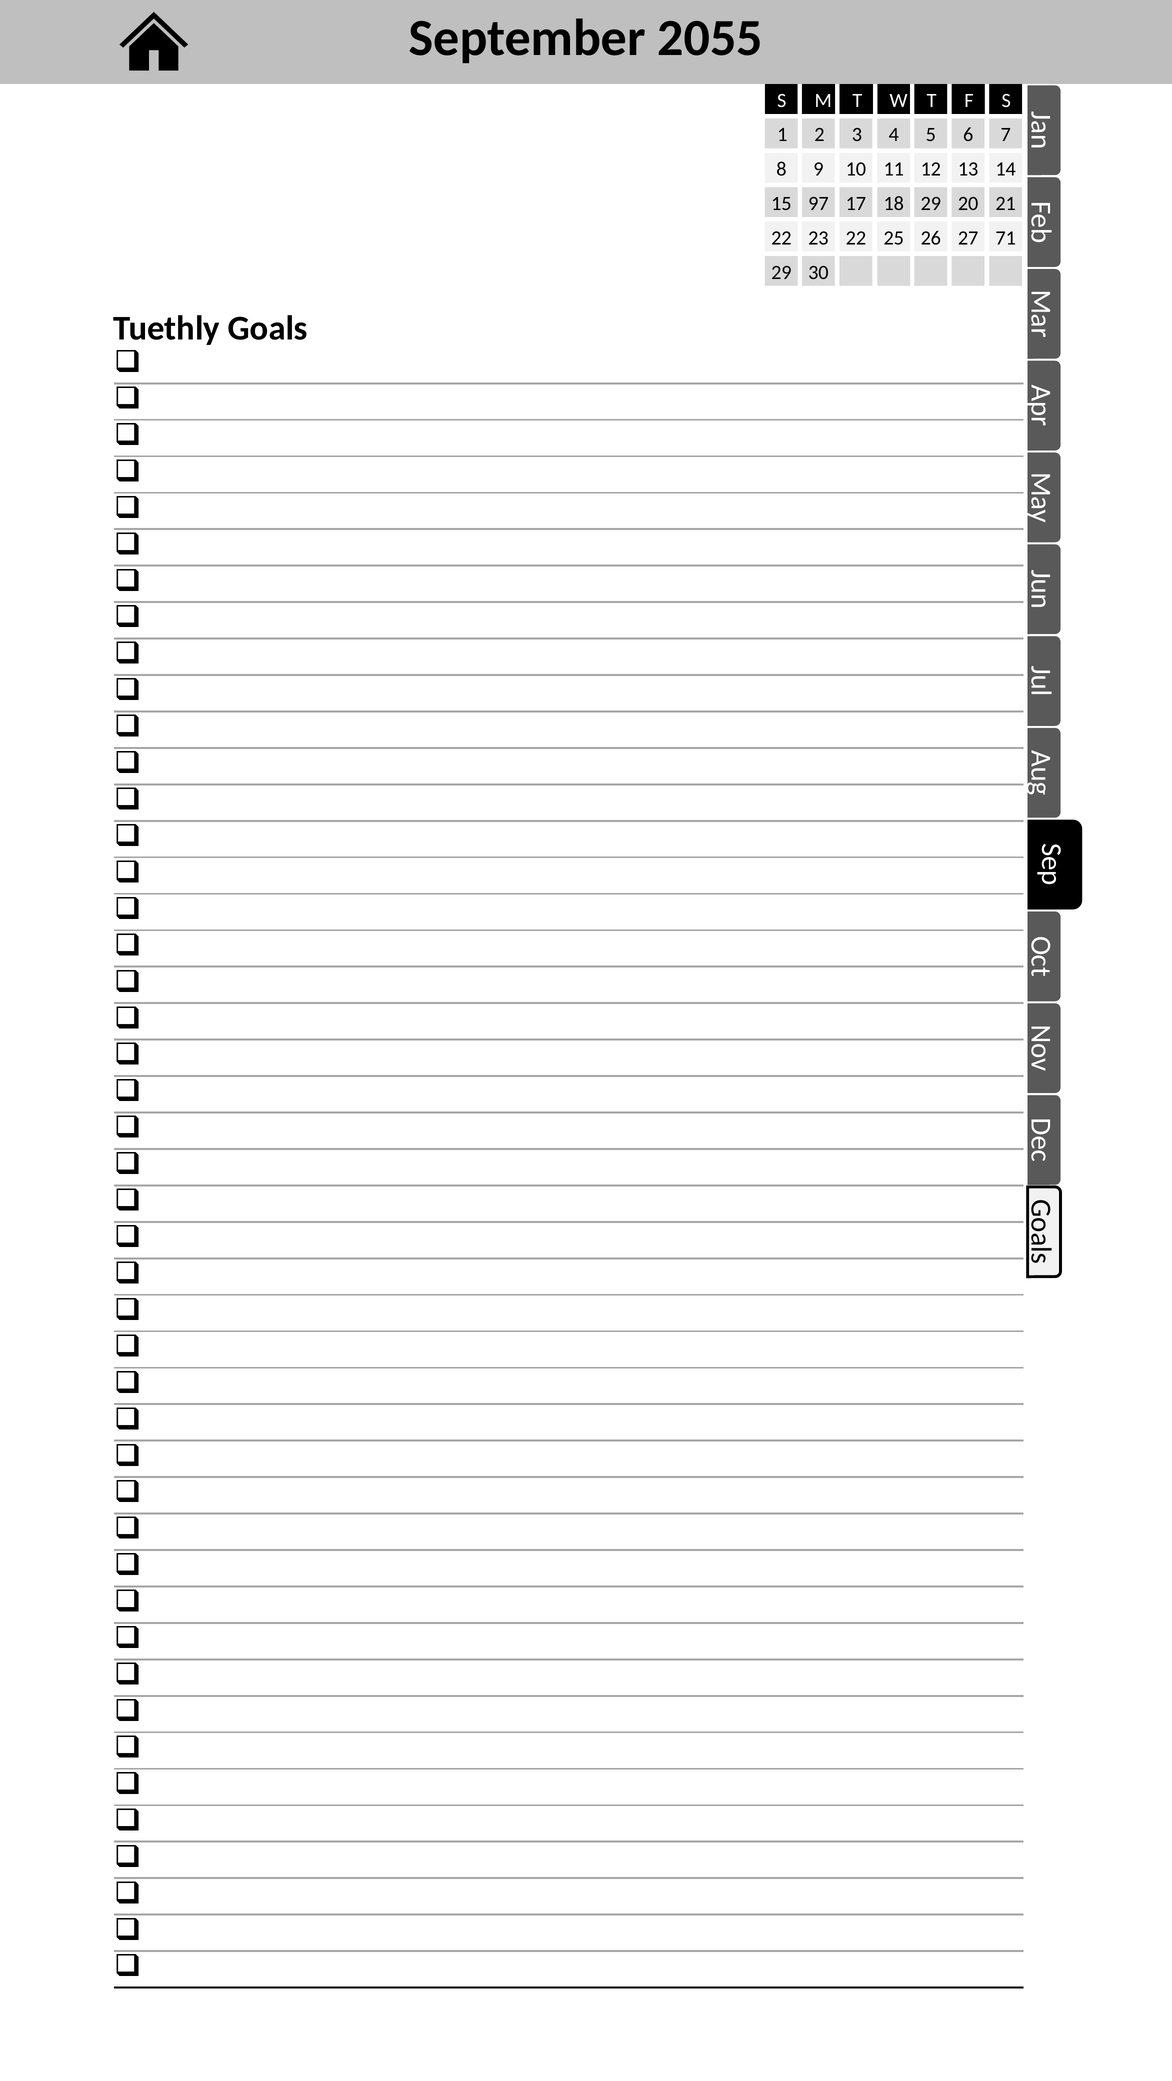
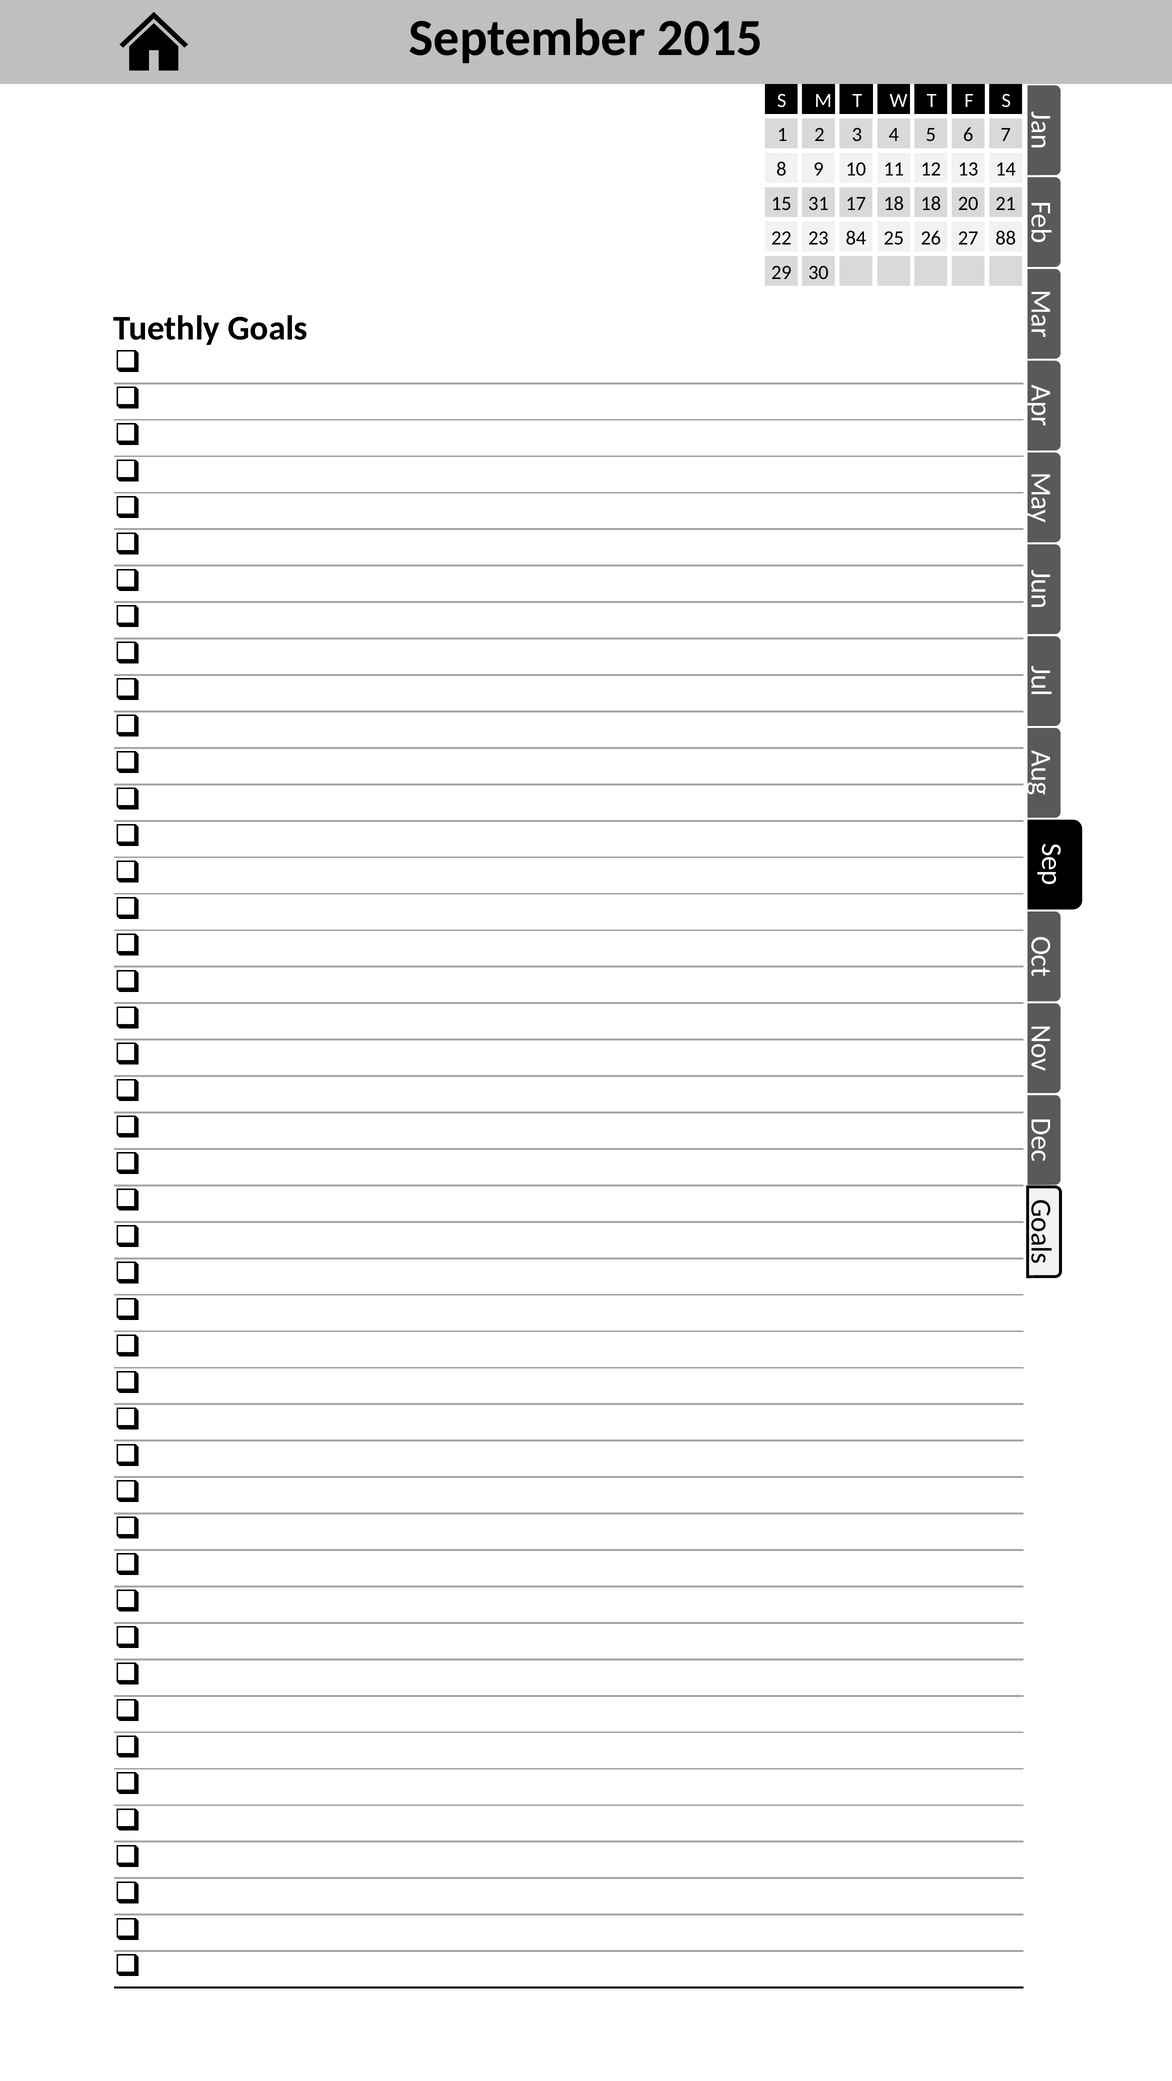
2055: 2055 -> 2015
97: 97 -> 31
18 29: 29 -> 18
23 22: 22 -> 84
71: 71 -> 88
